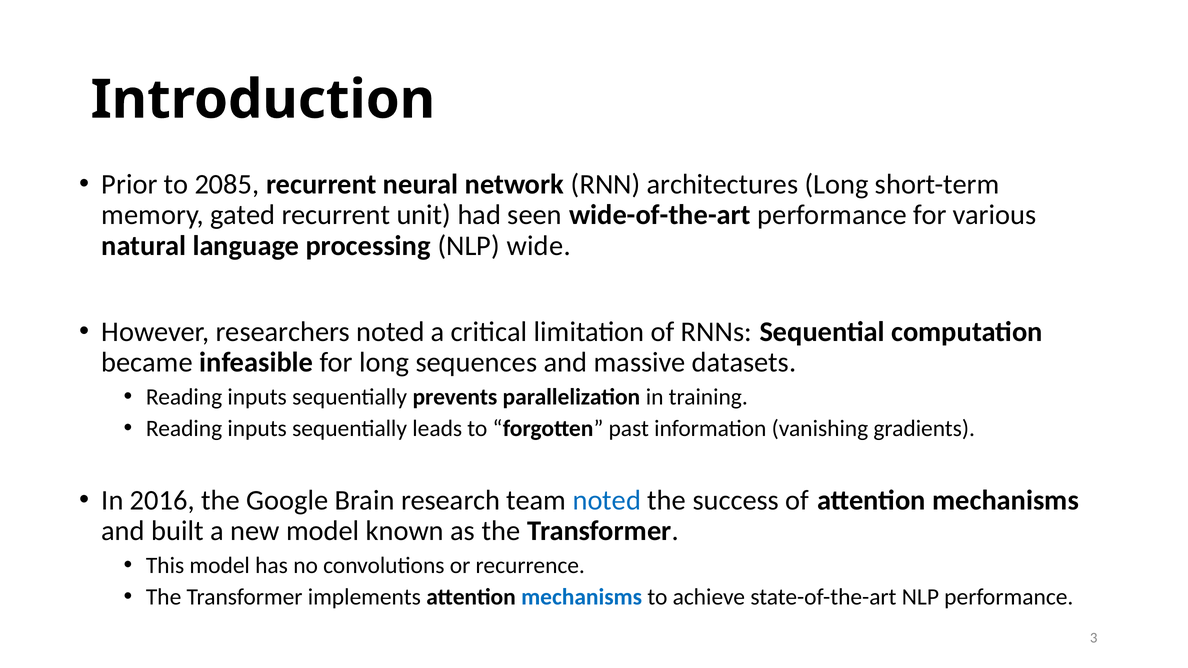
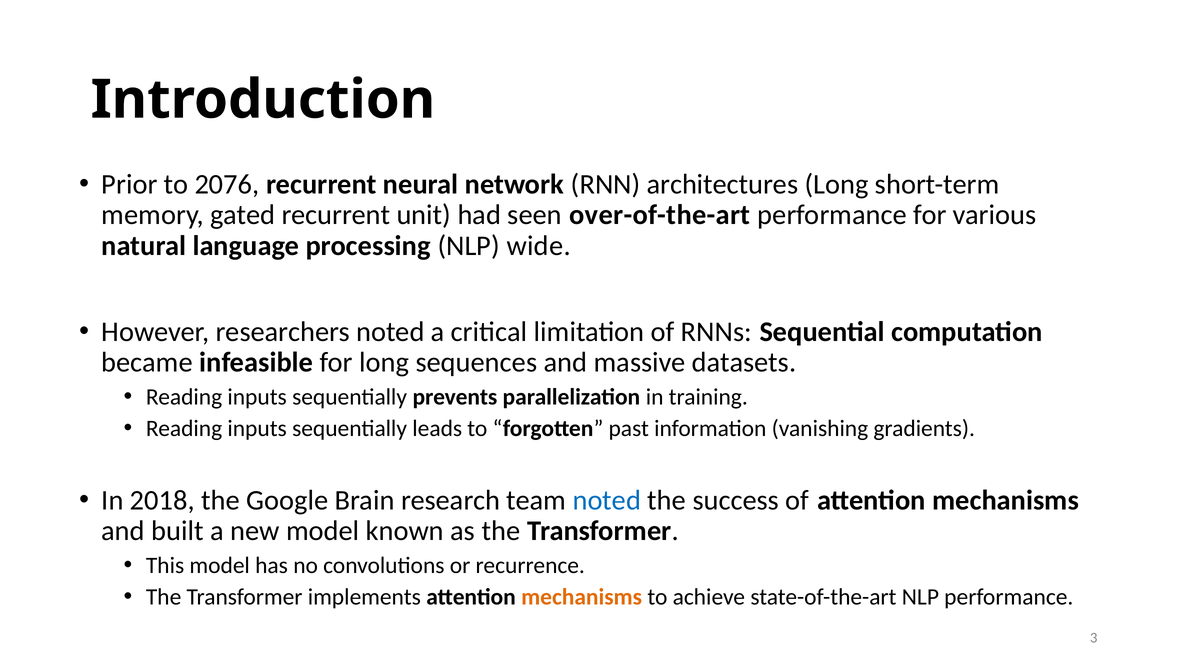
2085: 2085 -> 2076
wide-of-the-art: wide-of-the-art -> over-of-the-art
2016: 2016 -> 2018
mechanisms at (582, 597) colour: blue -> orange
